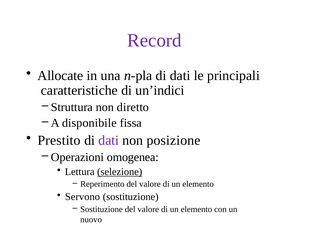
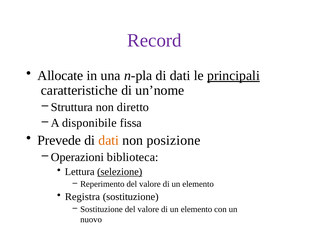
principali underline: none -> present
un’indici: un’indici -> un’nome
Prestito: Prestito -> Prevede
dati at (109, 141) colour: purple -> orange
omogenea: omogenea -> biblioteca
Servono: Servono -> Registra
